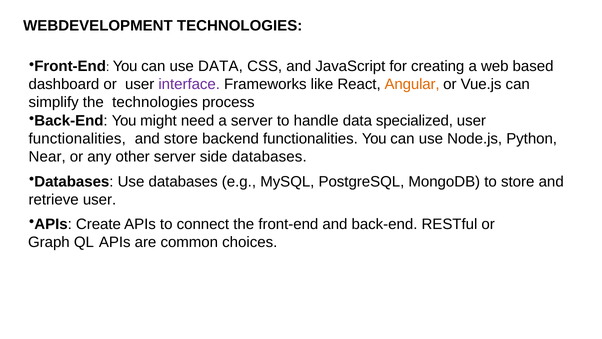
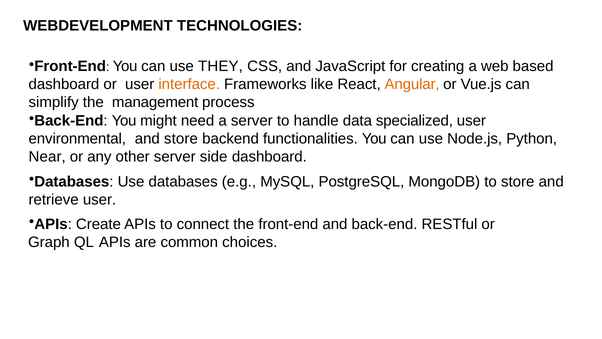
use DATA: DATA -> THEY
interface colour: purple -> orange
the technologies: technologies -> management
functionalities at (77, 139): functionalities -> environmental
side databases: databases -> dashboard
